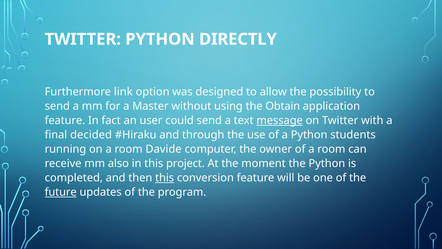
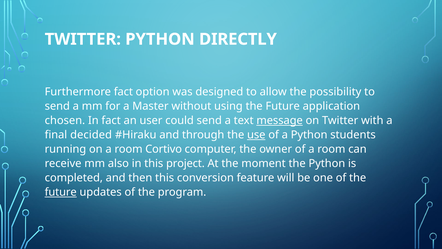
Furthermore link: link -> fact
using the Obtain: Obtain -> Future
feature at (65, 120): feature -> chosen
use underline: none -> present
Davide: Davide -> Cortivo
this at (165, 178) underline: present -> none
